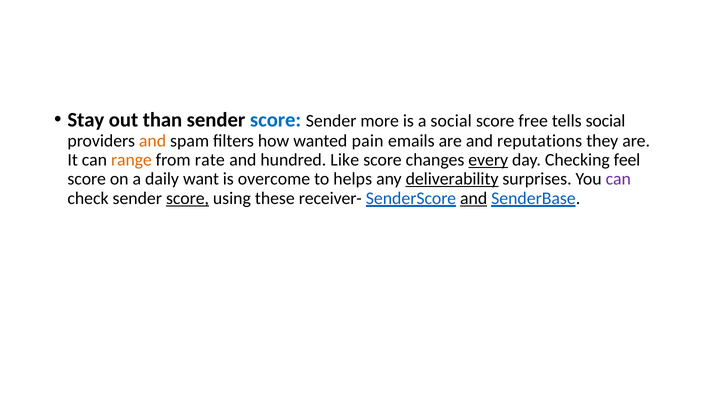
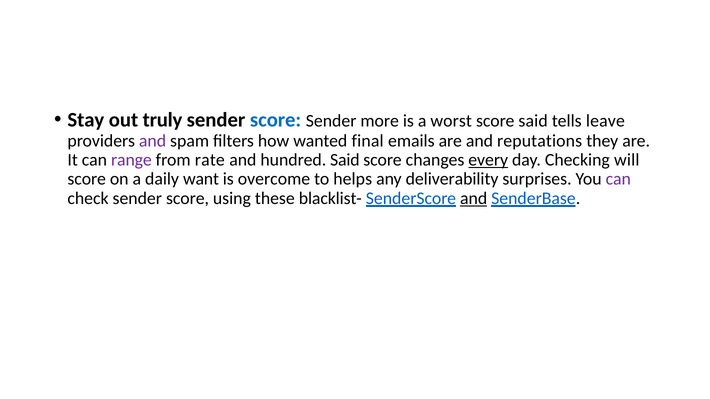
than: than -> truly
a social: social -> worst
score free: free -> said
tells social: social -> leave
and at (153, 141) colour: orange -> purple
pain: pain -> final
range colour: orange -> purple
hundred Like: Like -> Said
feel: feel -> will
deliverability underline: present -> none
score at (188, 199) underline: present -> none
receiver-: receiver- -> blacklist-
